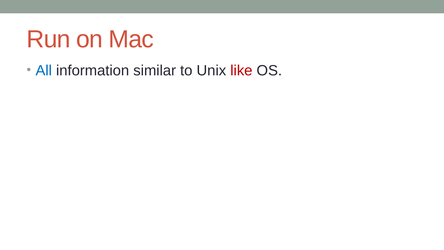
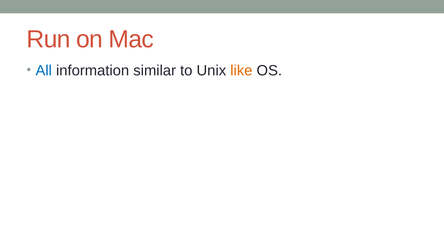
like colour: red -> orange
